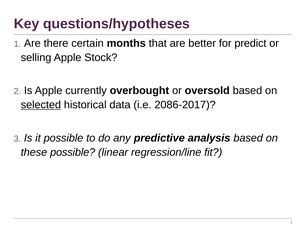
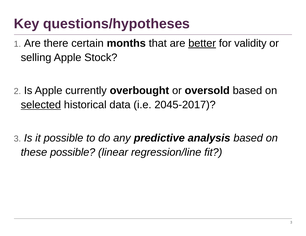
better underline: none -> present
predict: predict -> validity
2086-2017: 2086-2017 -> 2045-2017
